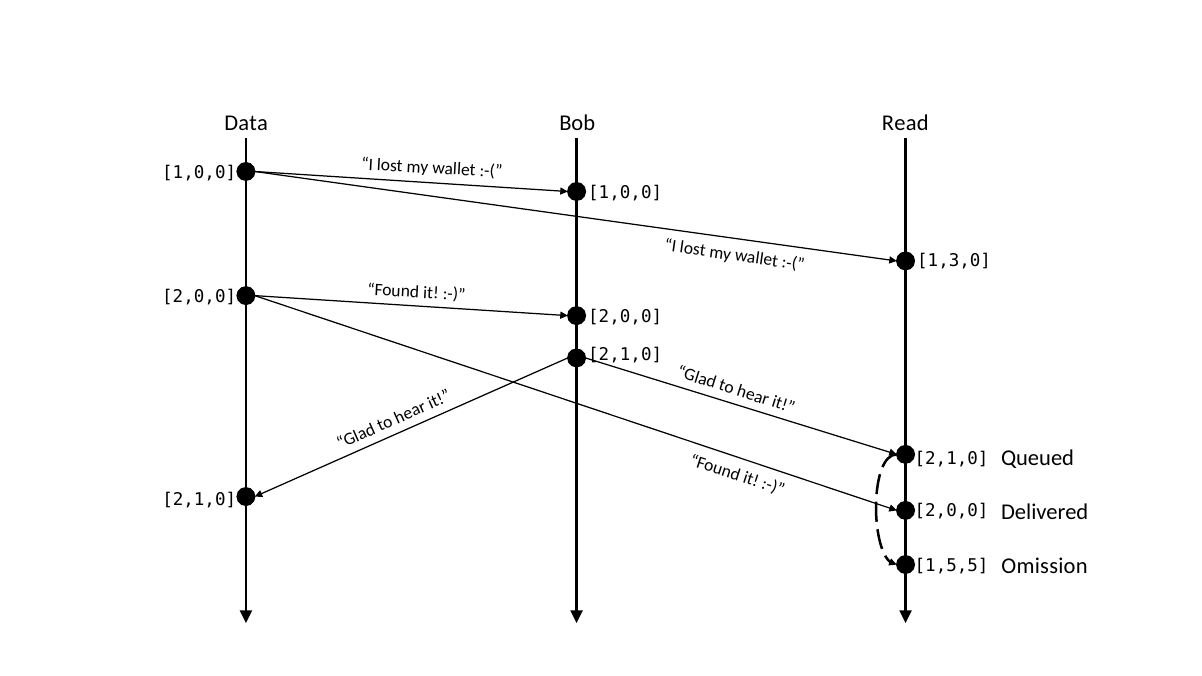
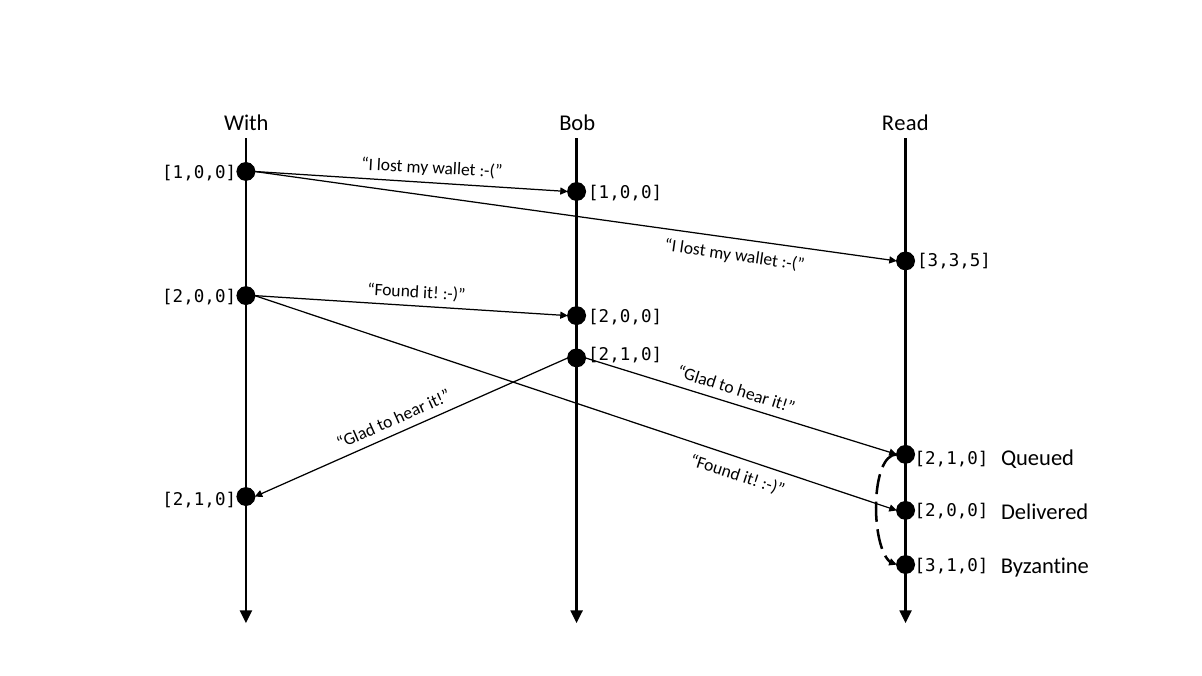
Data: Data -> With
1,3,0: 1,3,0 -> 3,3,5
Omission: Omission -> Byzantine
1,5,5: 1,5,5 -> 3,1,0
